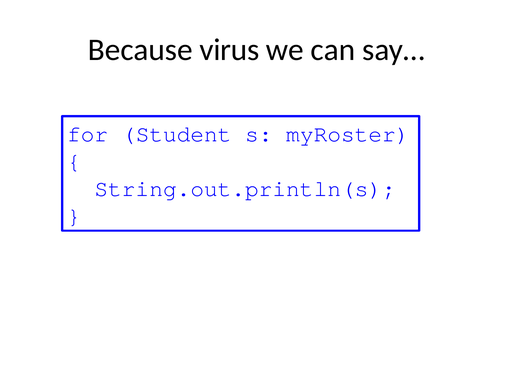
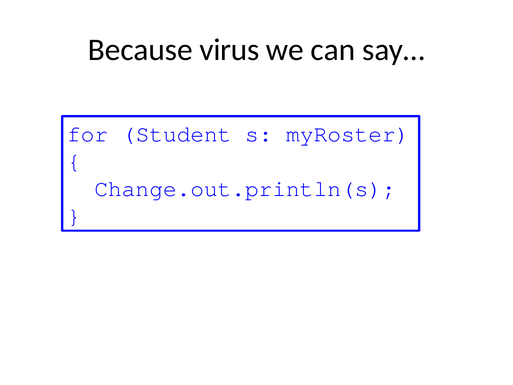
String.out.println(s: String.out.println(s -> Change.out.println(s
